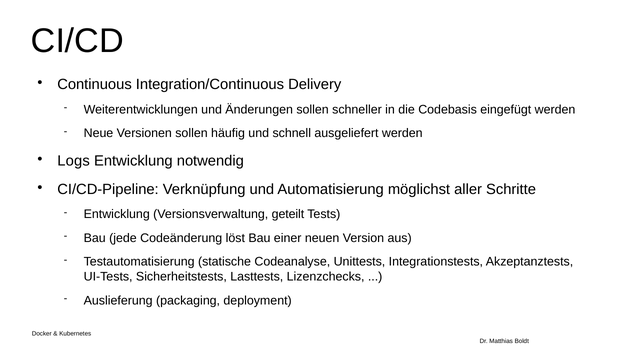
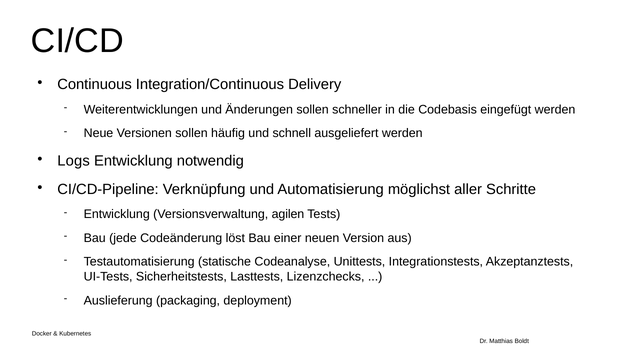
geteilt: geteilt -> agilen
